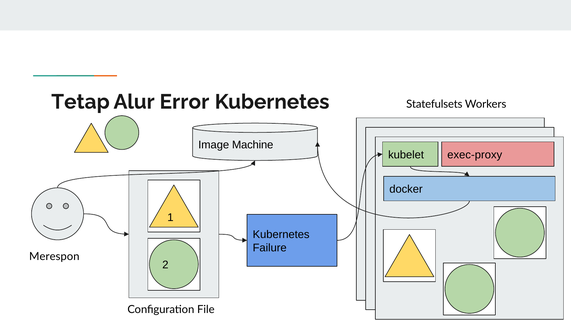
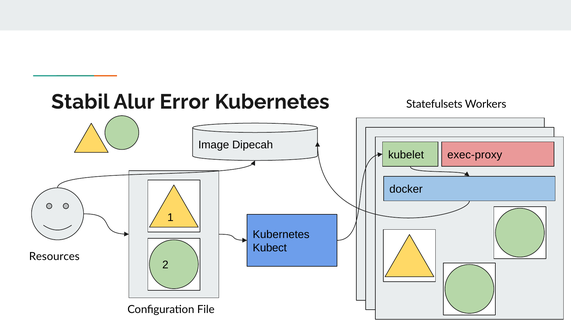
Tetap: Tetap -> Stabil
Machine: Machine -> Dipecah
Failure: Failure -> Kubect
Merespon: Merespon -> Resources
